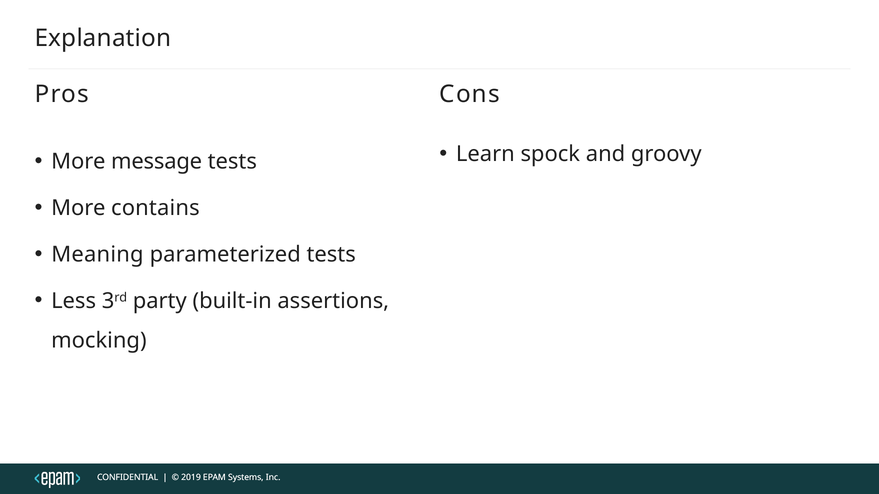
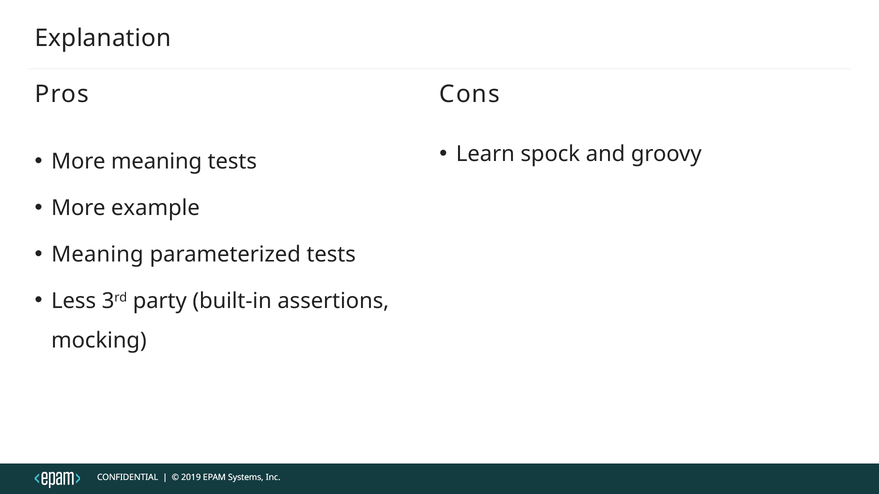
More message: message -> meaning
contains: contains -> example
